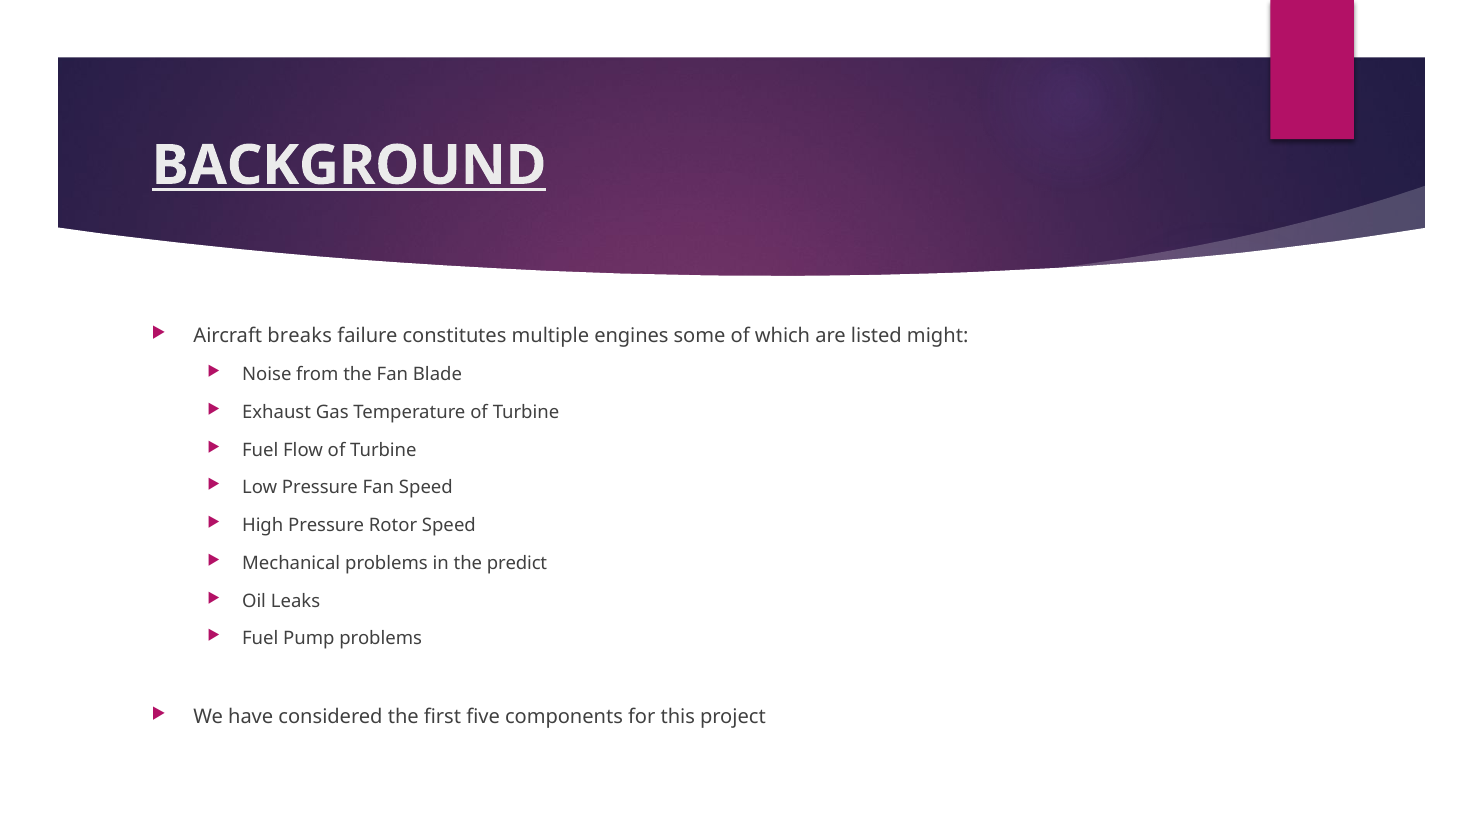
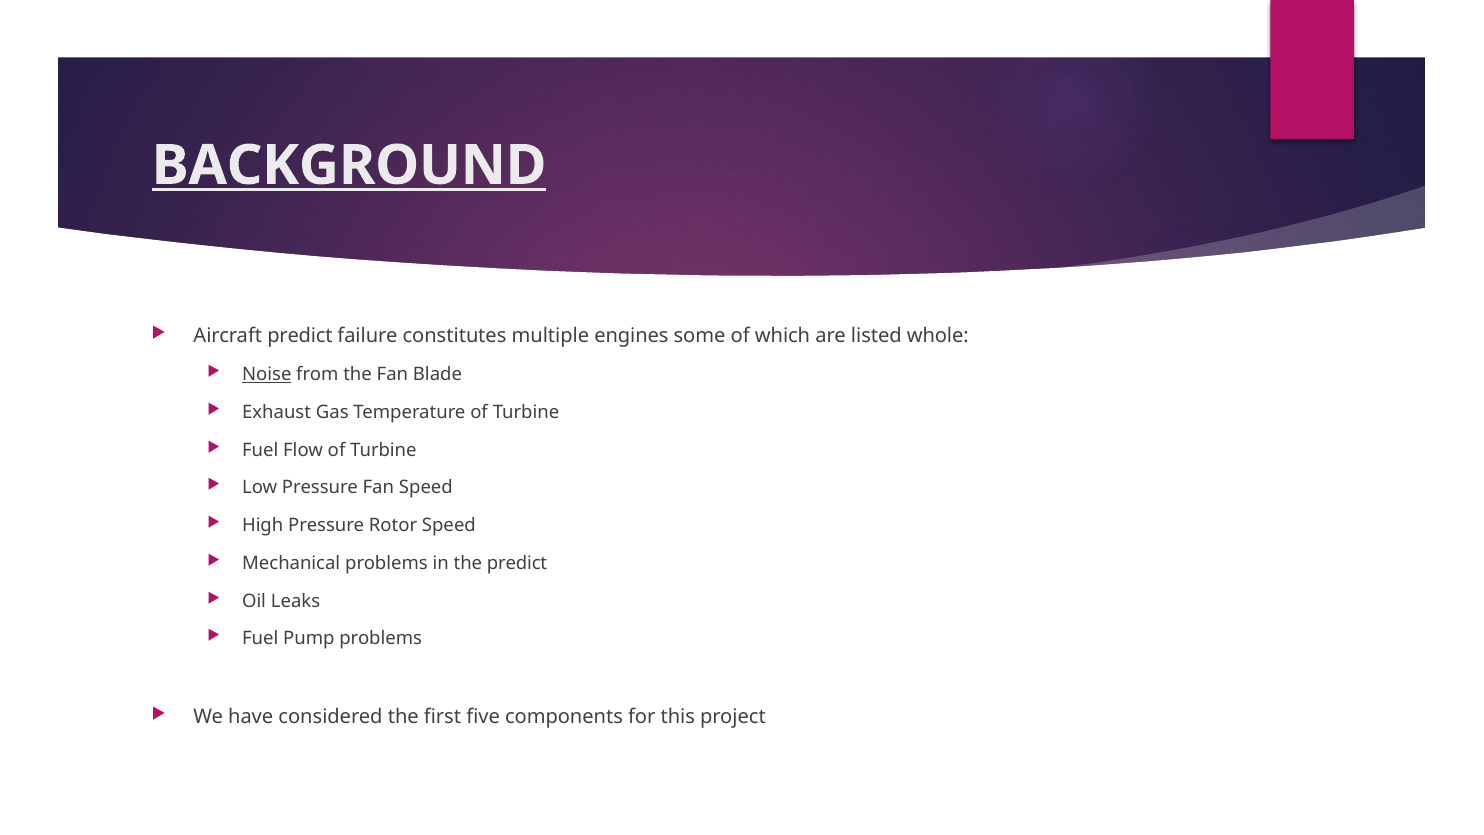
Aircraft breaks: breaks -> predict
might: might -> whole
Noise underline: none -> present
